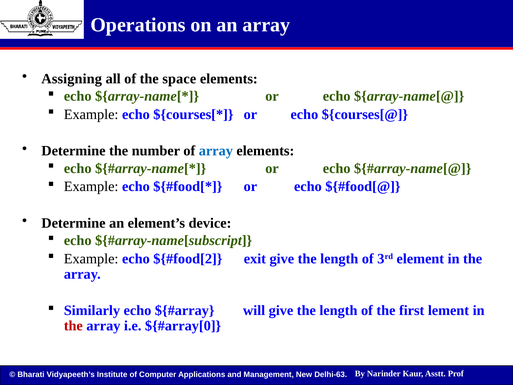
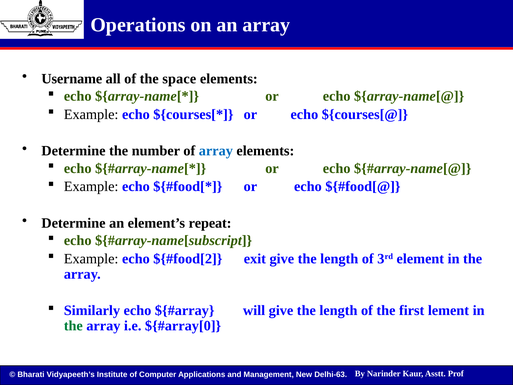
Assigning: Assigning -> Username
device: device -> repeat
the at (73, 326) colour: red -> green
